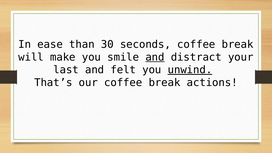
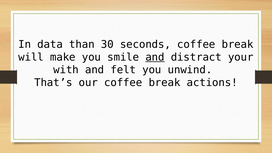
ease: ease -> data
last: last -> with
unwind underline: present -> none
